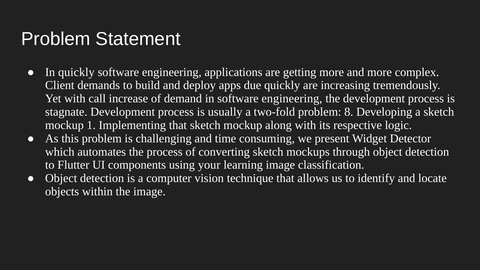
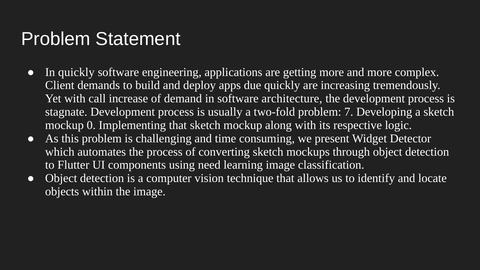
in software engineering: engineering -> architecture
8: 8 -> 7
1: 1 -> 0
your: your -> need
